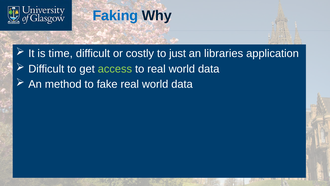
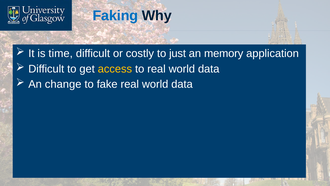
libraries: libraries -> memory
access colour: light green -> yellow
method: method -> change
